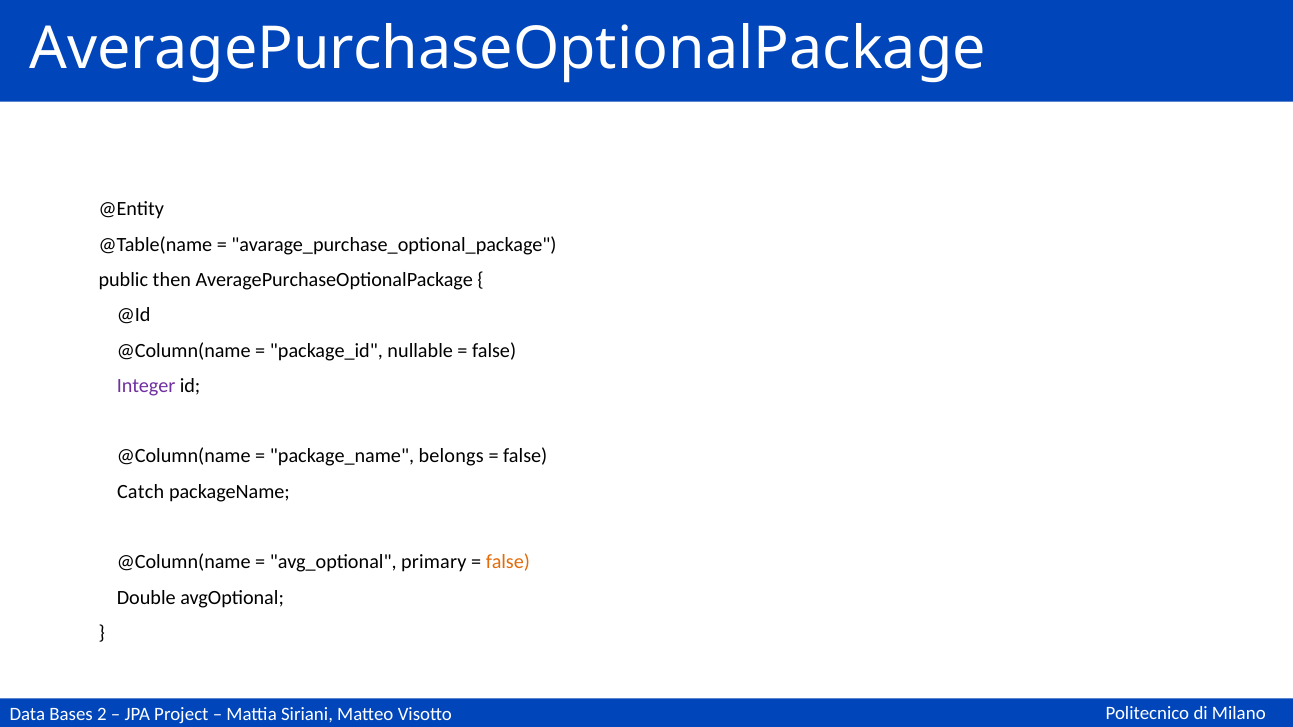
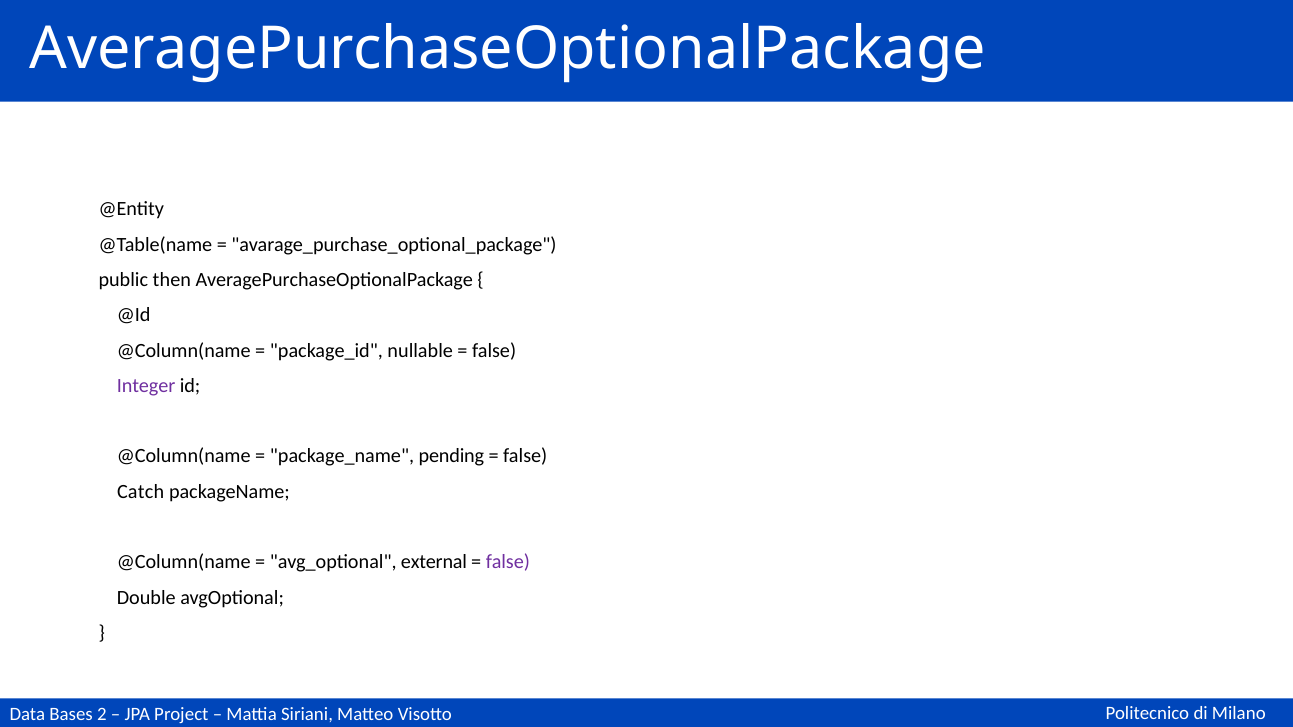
belongs: belongs -> pending
primary: primary -> external
false at (508, 562) colour: orange -> purple
